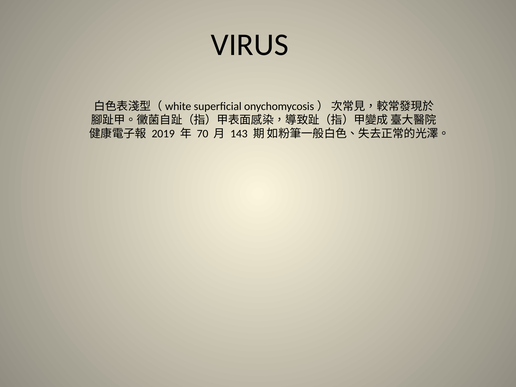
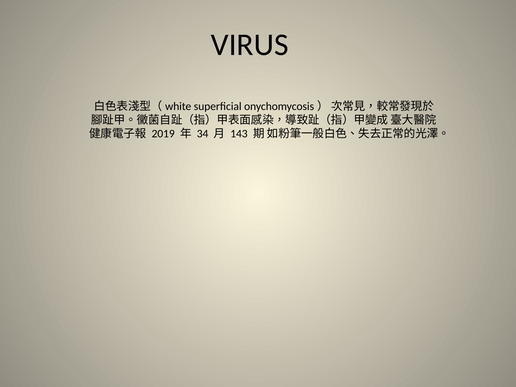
70: 70 -> 34
